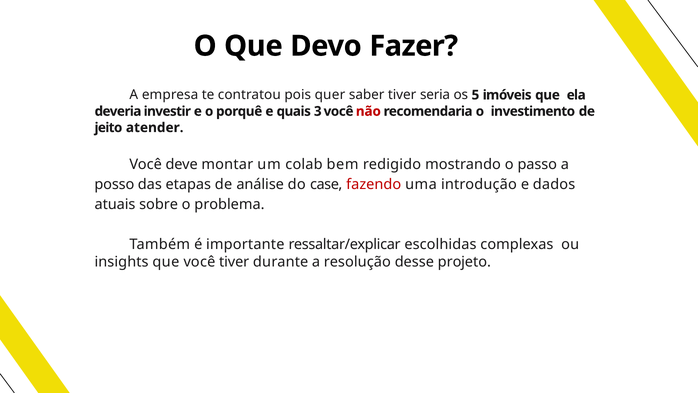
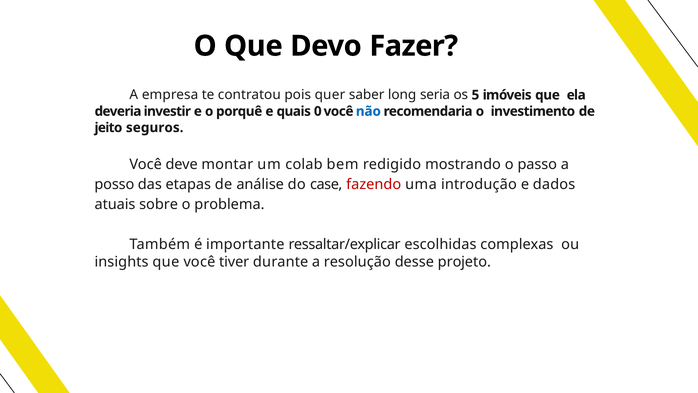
saber tiver: tiver -> long
3: 3 -> 0
não colour: red -> blue
atender: atender -> seguros
